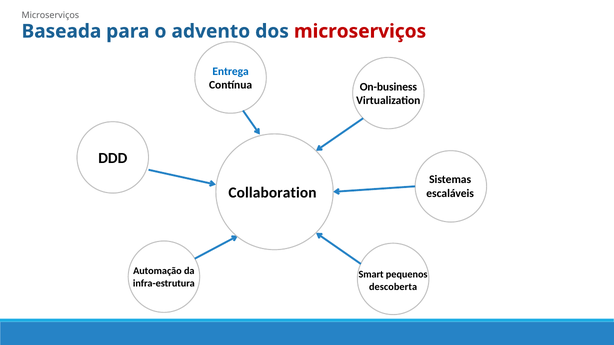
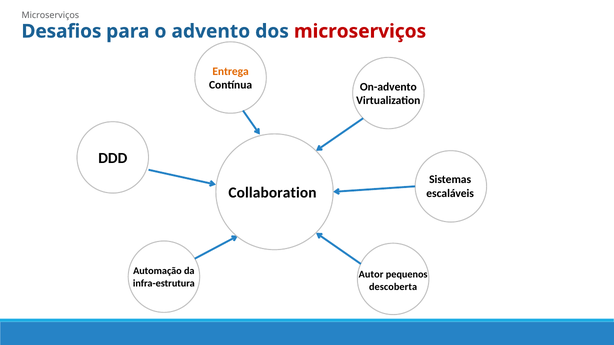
Baseada: Baseada -> Desafios
Entrega colour: blue -> orange
On-business: On-business -> On-advento
Smart: Smart -> Autor
